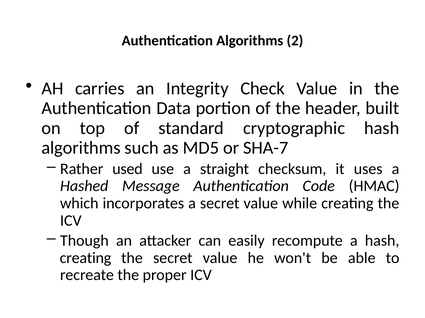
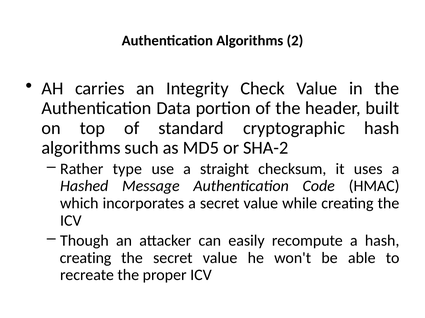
SHA-7: SHA-7 -> SHA-2
used: used -> type
